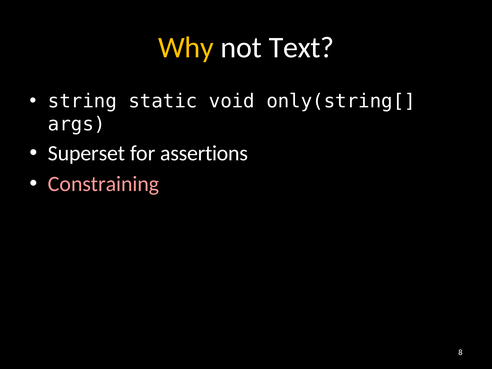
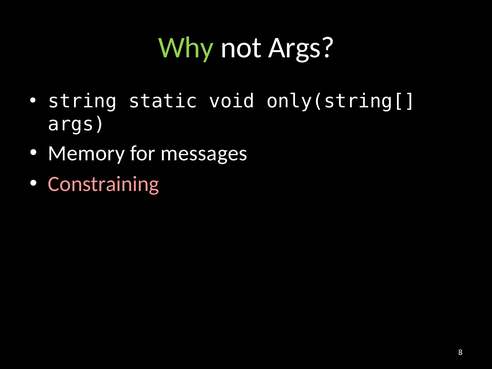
Why colour: yellow -> light green
not Text: Text -> Args
Superset: Superset -> Memory
assertions: assertions -> messages
